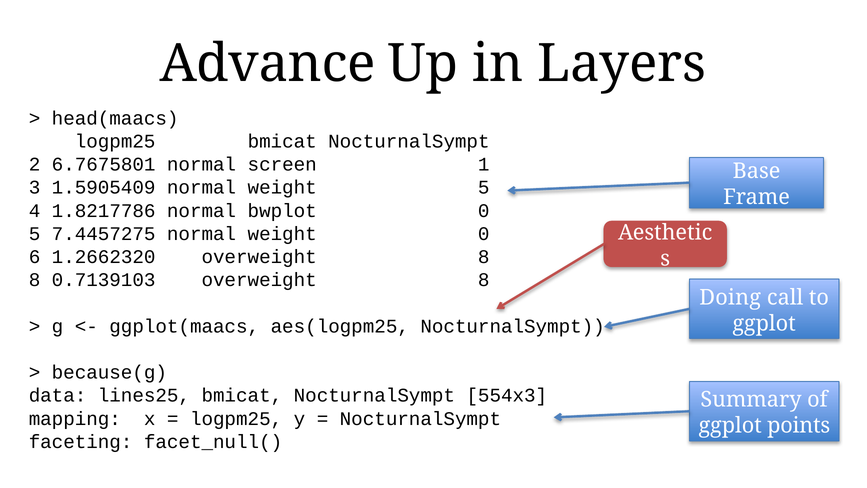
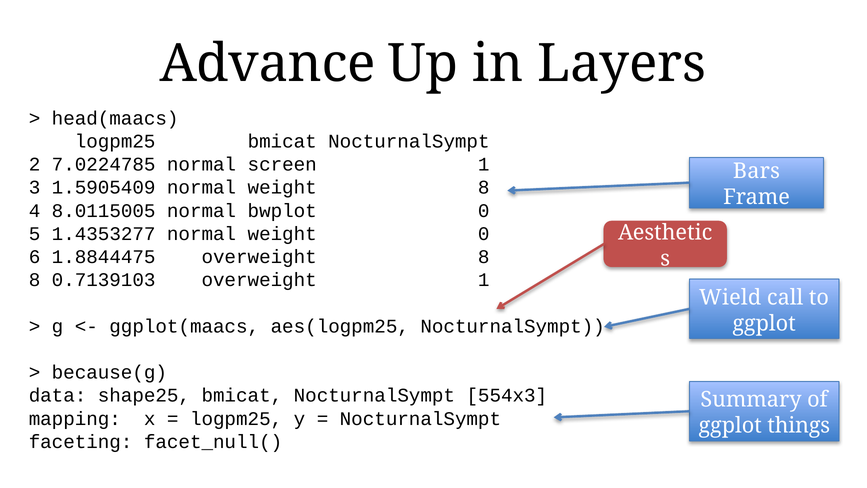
6.7675801: 6.7675801 -> 7.0224785
Base: Base -> Bars
weight 5: 5 -> 8
1.8217786: 1.8217786 -> 8.0115005
7.4457275: 7.4457275 -> 1.4353277
1.2662320: 1.2662320 -> 1.8844475
0.7139103 overweight 8: 8 -> 1
Doing: Doing -> Wield
lines25: lines25 -> shape25
points: points -> things
